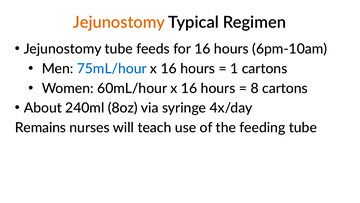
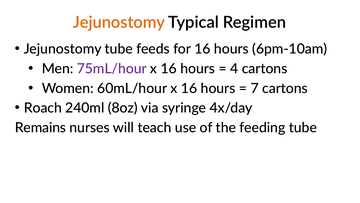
75mL/hour colour: blue -> purple
1: 1 -> 4
8: 8 -> 7
About: About -> Roach
